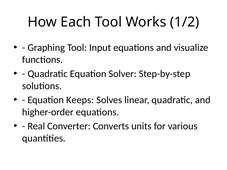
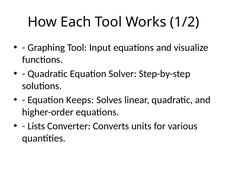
Real: Real -> Lists
